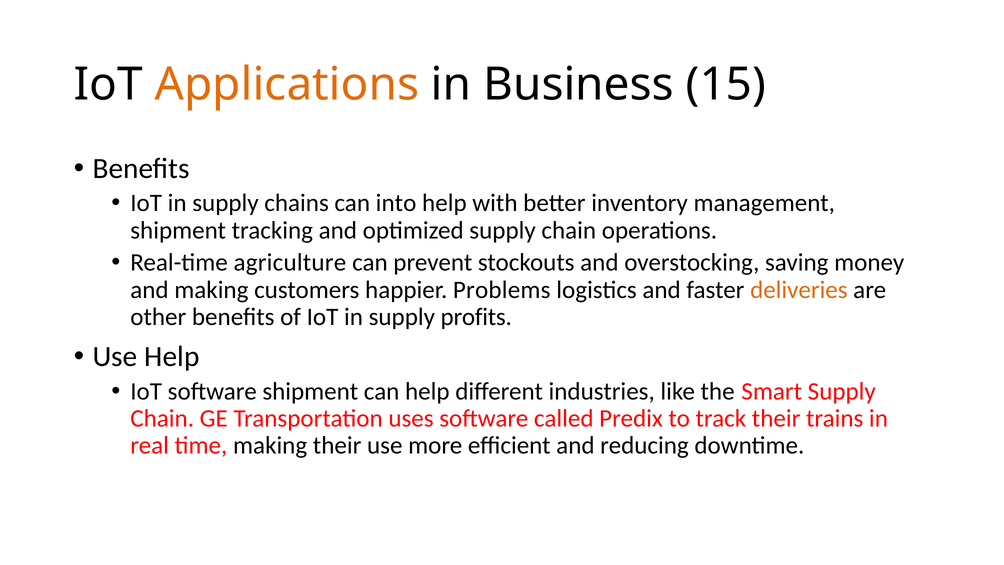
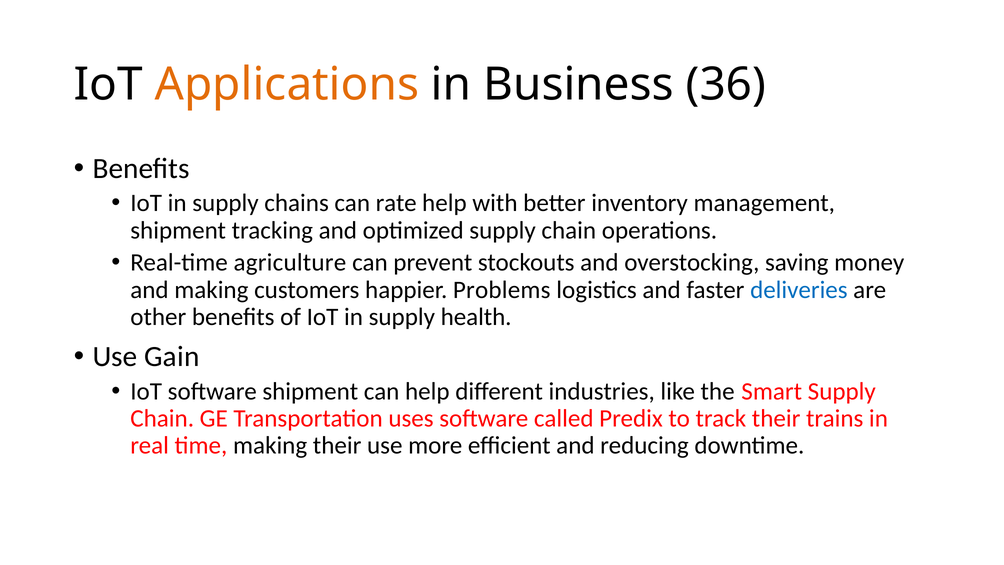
15: 15 -> 36
into: into -> rate
deliveries colour: orange -> blue
profits: profits -> health
Use Help: Help -> Gain
